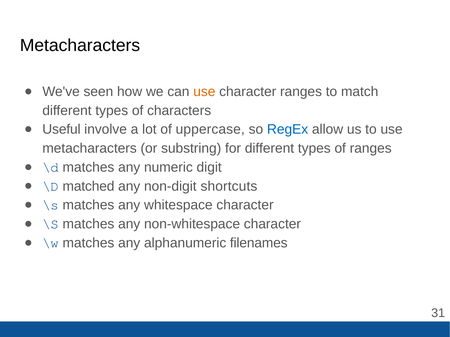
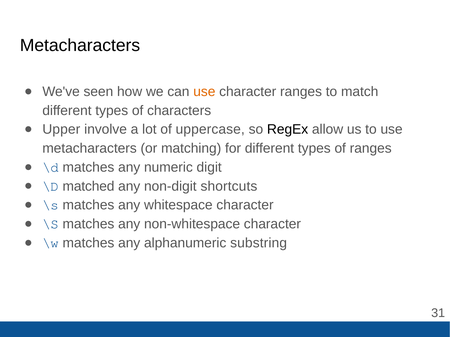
Useful: Useful -> Upper
RegEx colour: blue -> black
substring: substring -> matching
filenames: filenames -> substring
